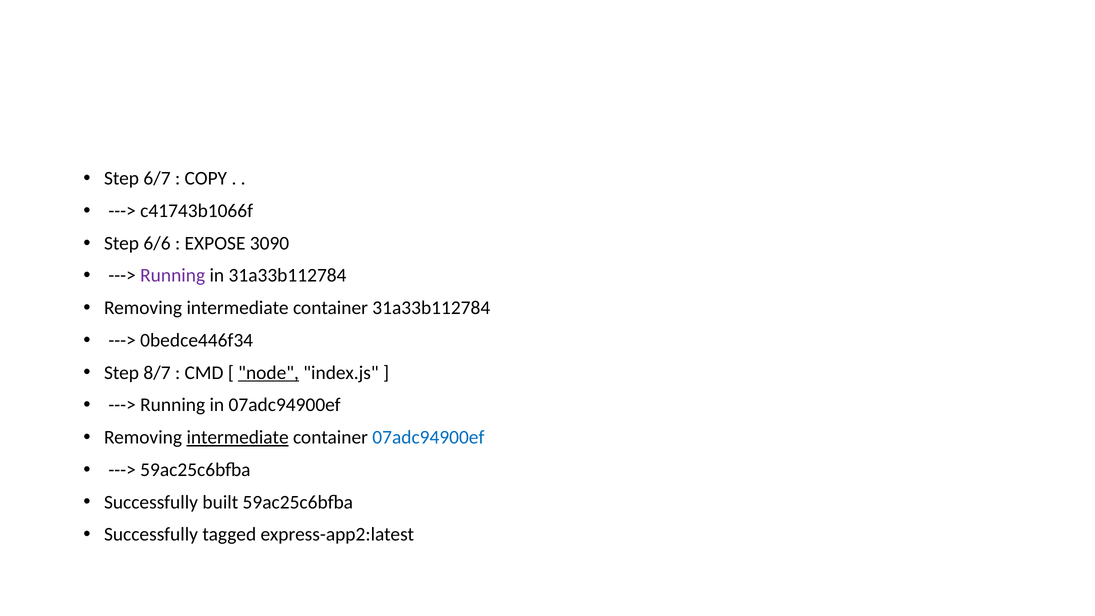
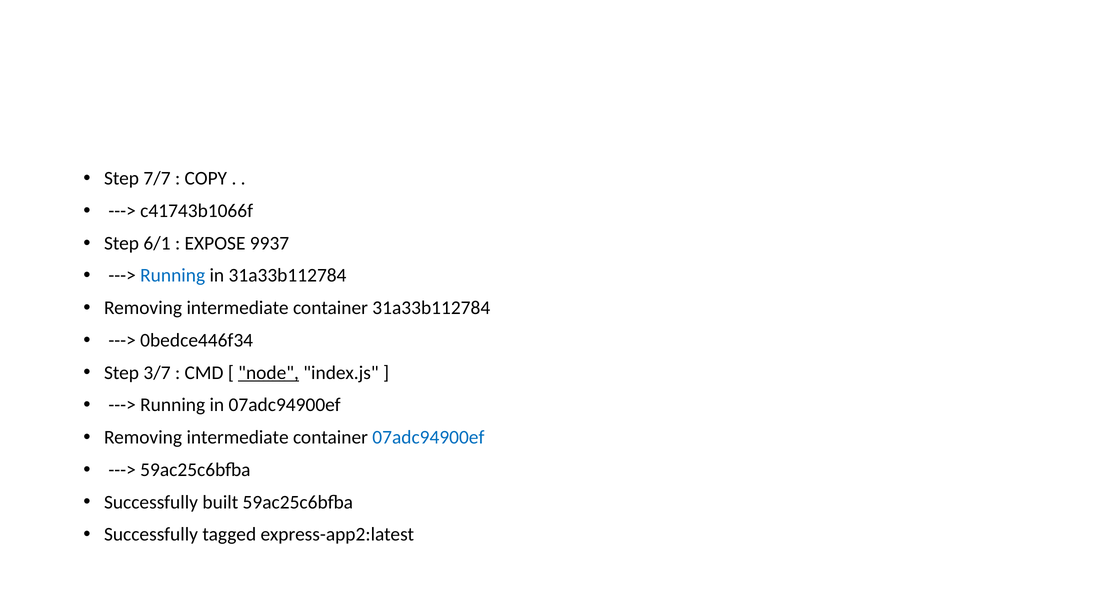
6/7: 6/7 -> 7/7
6/6: 6/6 -> 6/1
3090: 3090 -> 9937
Running at (173, 276) colour: purple -> blue
8/7: 8/7 -> 3/7
intermediate at (238, 437) underline: present -> none
